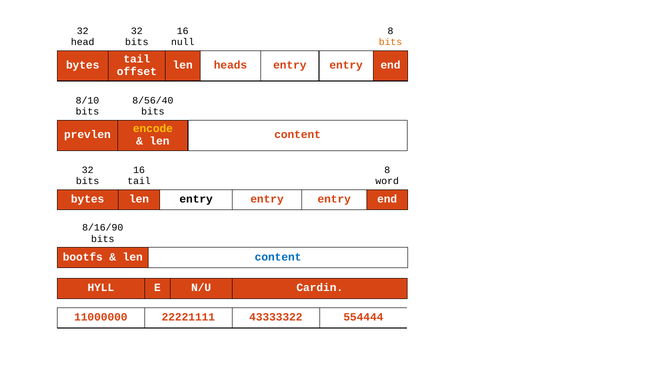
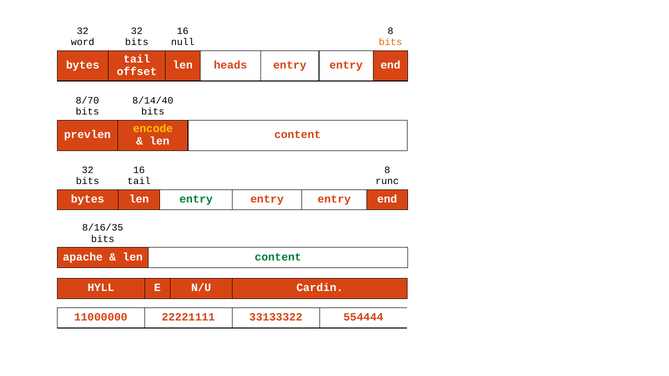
head: head -> word
8/10: 8/10 -> 8/70
8/56/40: 8/56/40 -> 8/14/40
word: word -> runc
entry at (196, 199) colour: black -> green
8/16/90: 8/16/90 -> 8/16/35
bootfs: bootfs -> apache
content at (278, 257) colour: blue -> green
43333322: 43333322 -> 33133322
